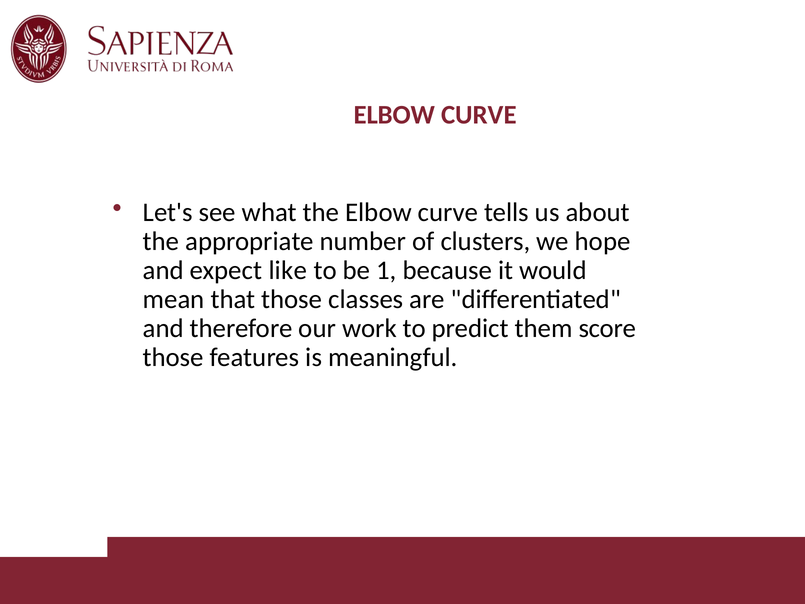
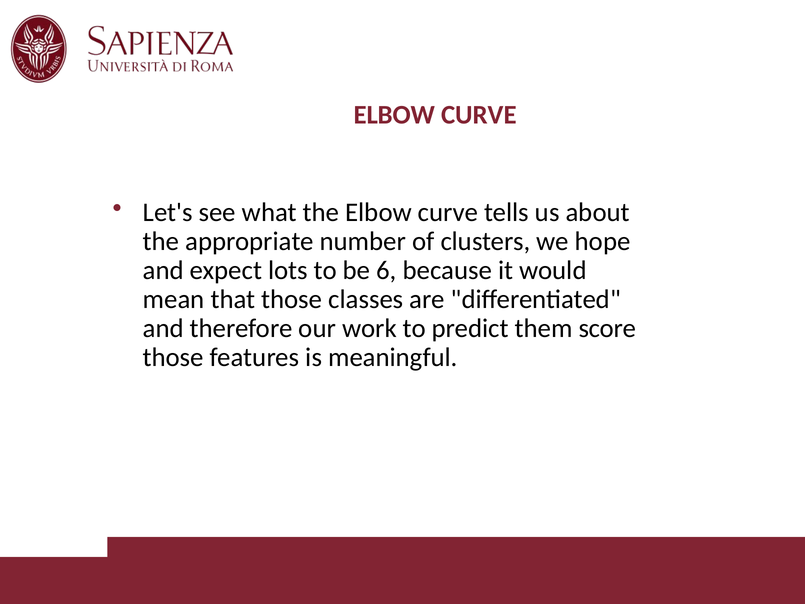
like: like -> lots
1: 1 -> 6
